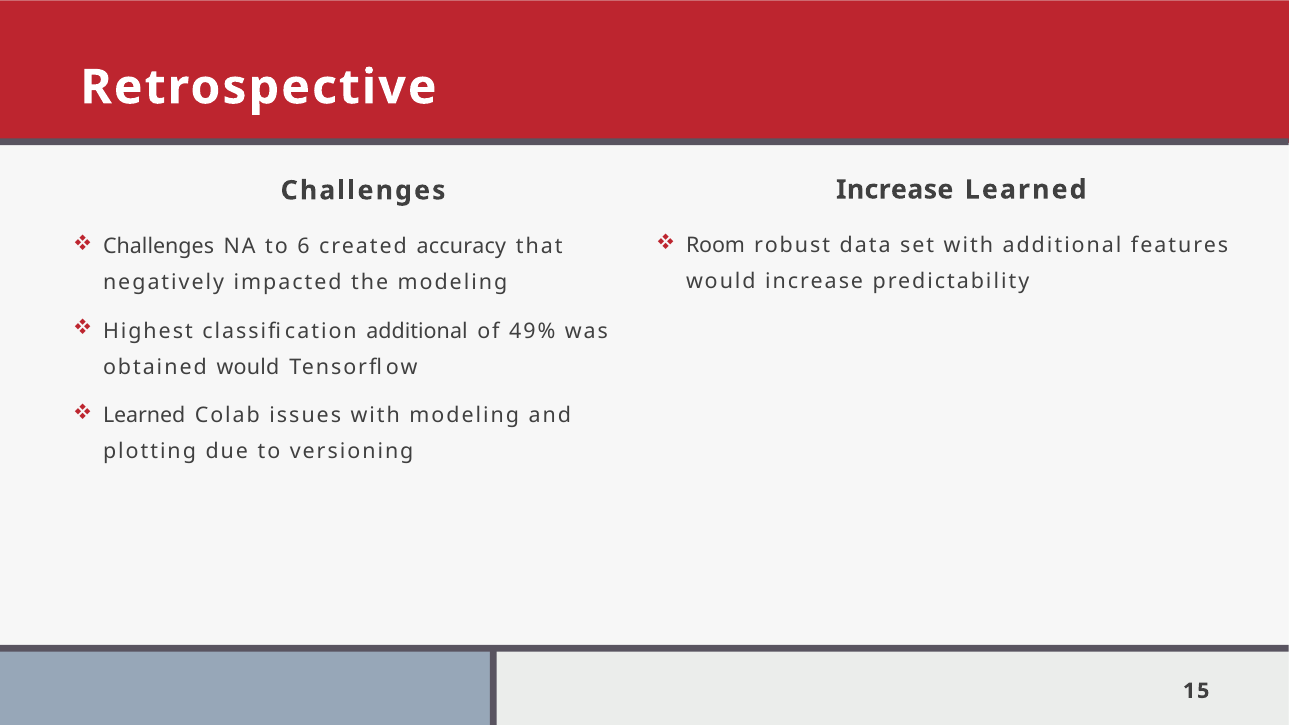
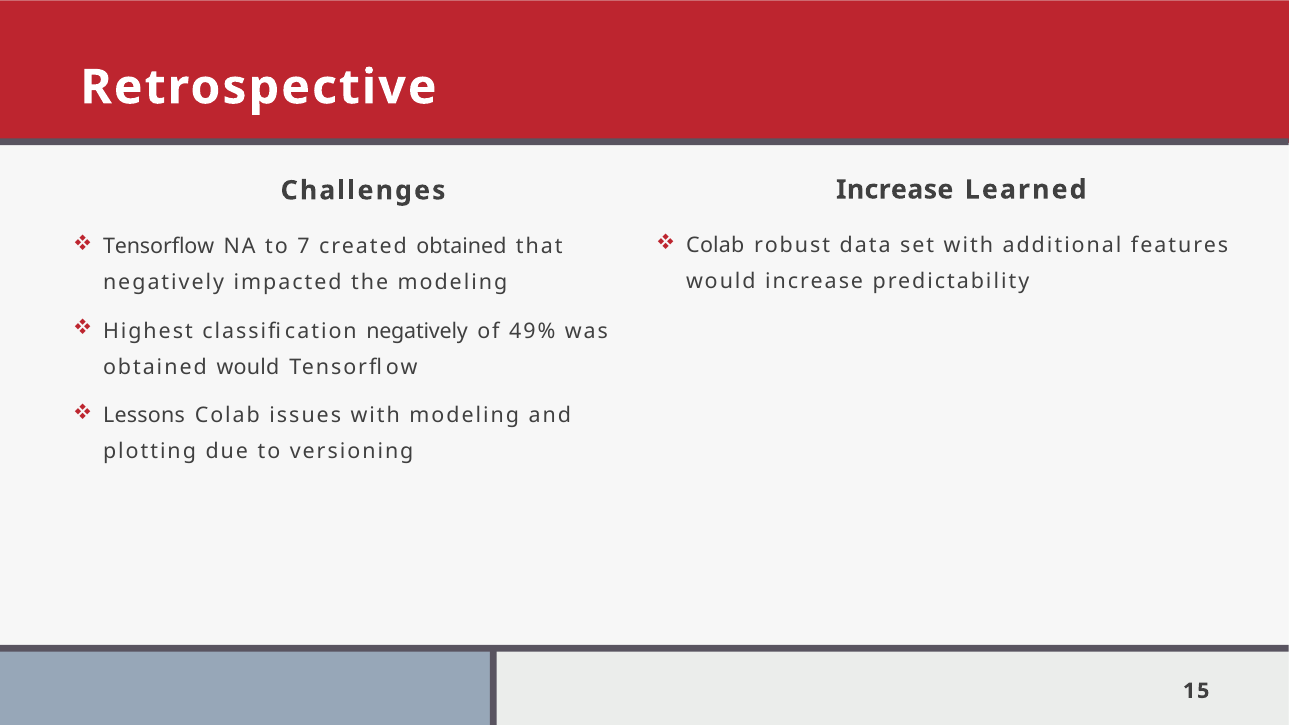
Room at (715, 246): Room -> Colab
Challenges at (159, 247): Challenges -> Tensorflow
6: 6 -> 7
created accuracy: accuracy -> obtained
classification additional: additional -> negatively
Learned at (144, 416): Learned -> Lessons
